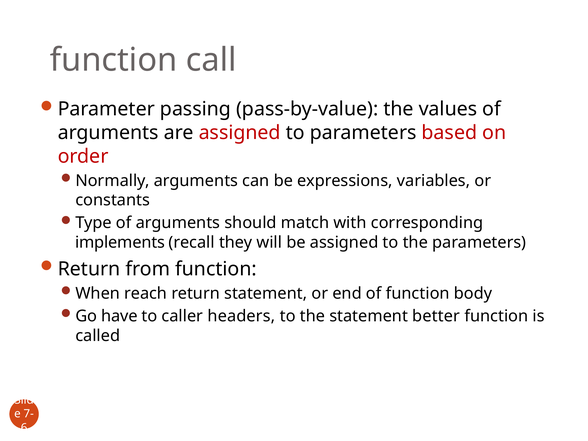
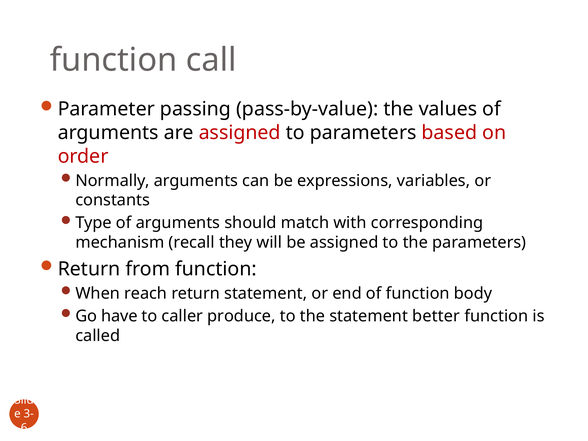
implements: implements -> mechanism
headers: headers -> produce
7-: 7- -> 3-
